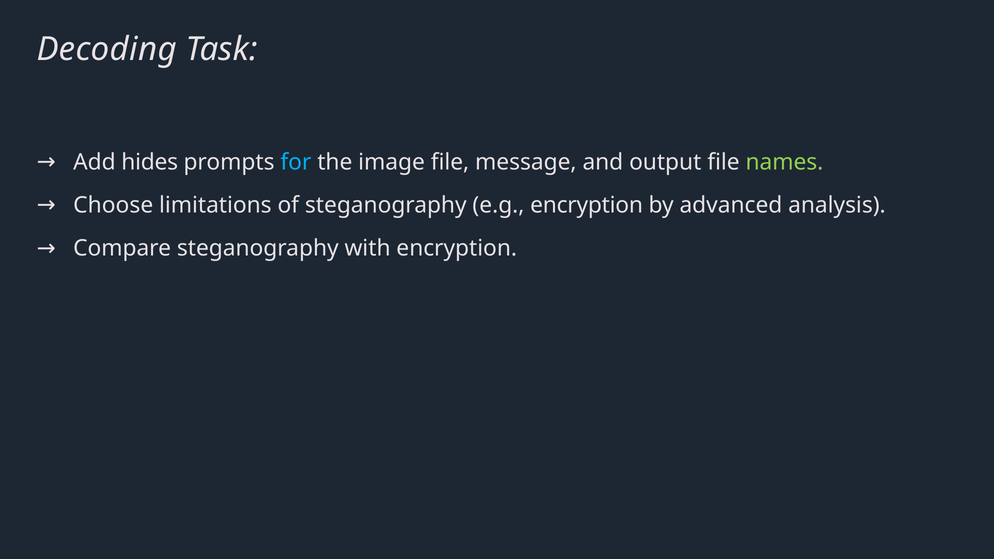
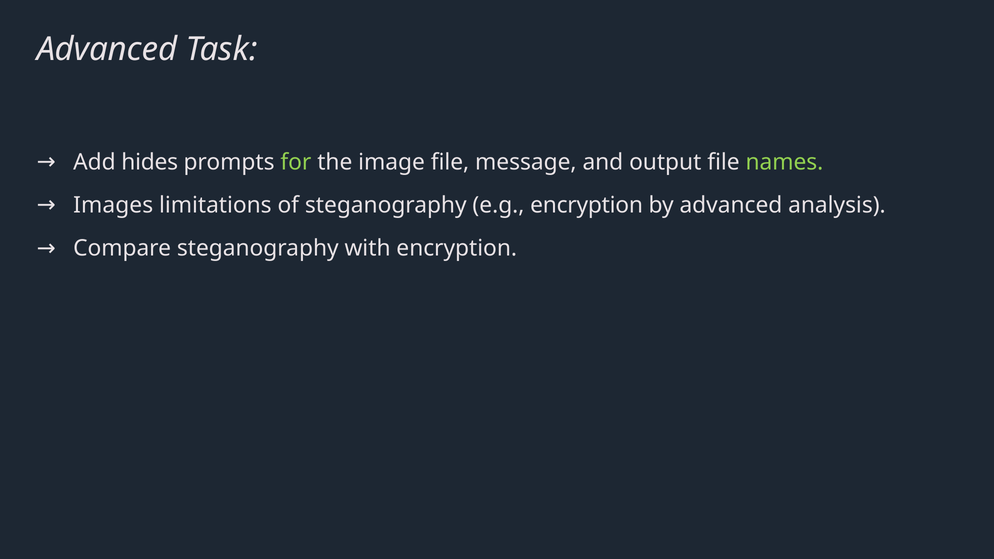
Decoding at (107, 49): Decoding -> Advanced
for colour: light blue -> light green
Choose: Choose -> Images
